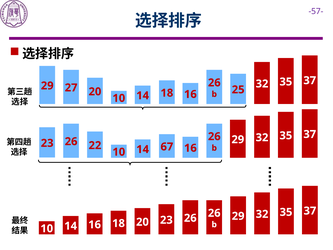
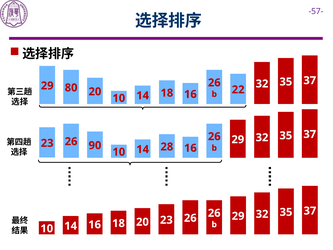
27: 27 -> 80
25: 25 -> 22
22: 22 -> 90
67: 67 -> 28
